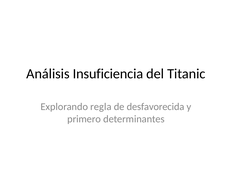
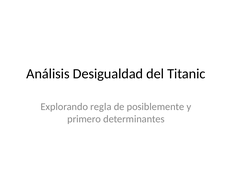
Insuficiencia: Insuficiencia -> Desigualdad
desfavorecida: desfavorecida -> posiblemente
